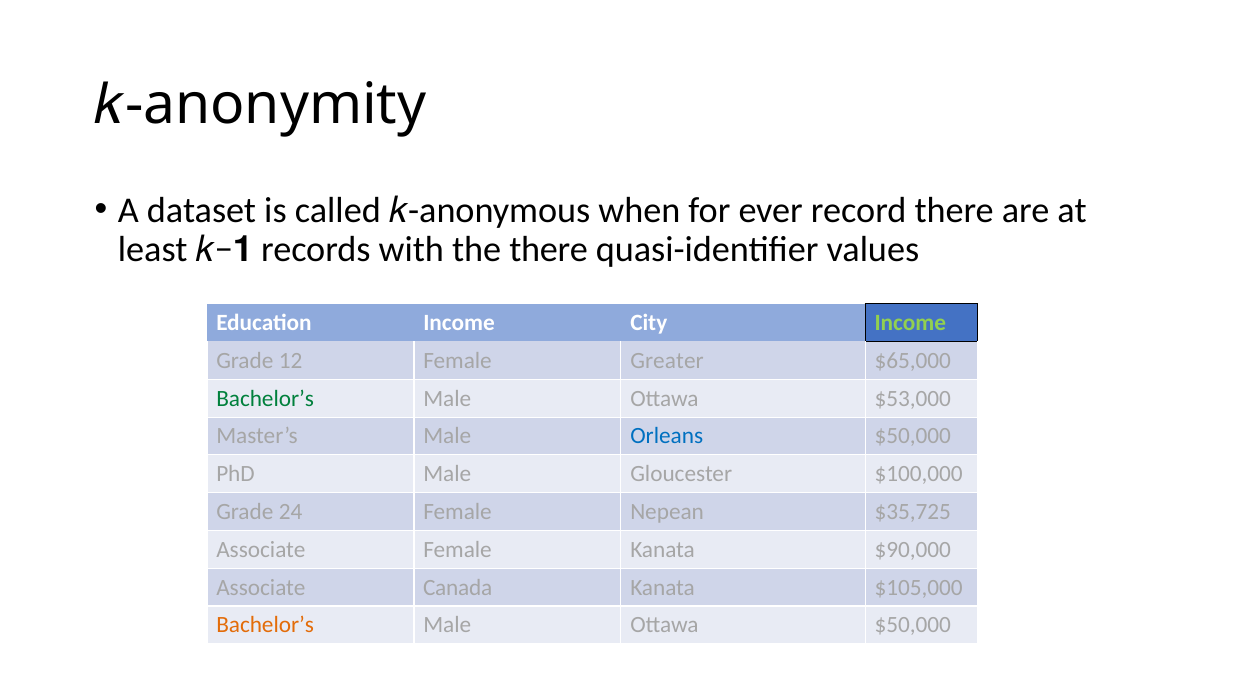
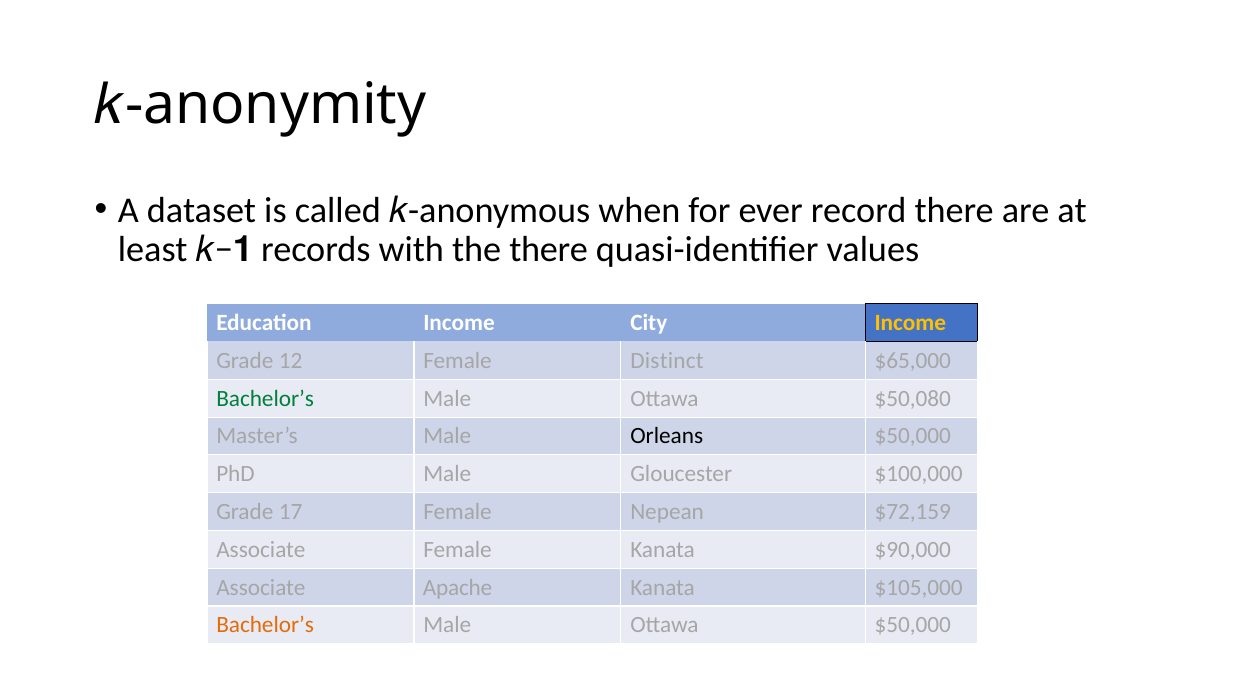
Income at (910, 323) colour: light green -> yellow
Greater: Greater -> Distinct
$53,000: $53,000 -> $50,080
Orleans colour: blue -> black
24: 24 -> 17
$35,725: $35,725 -> $72,159
Canada: Canada -> Apache
